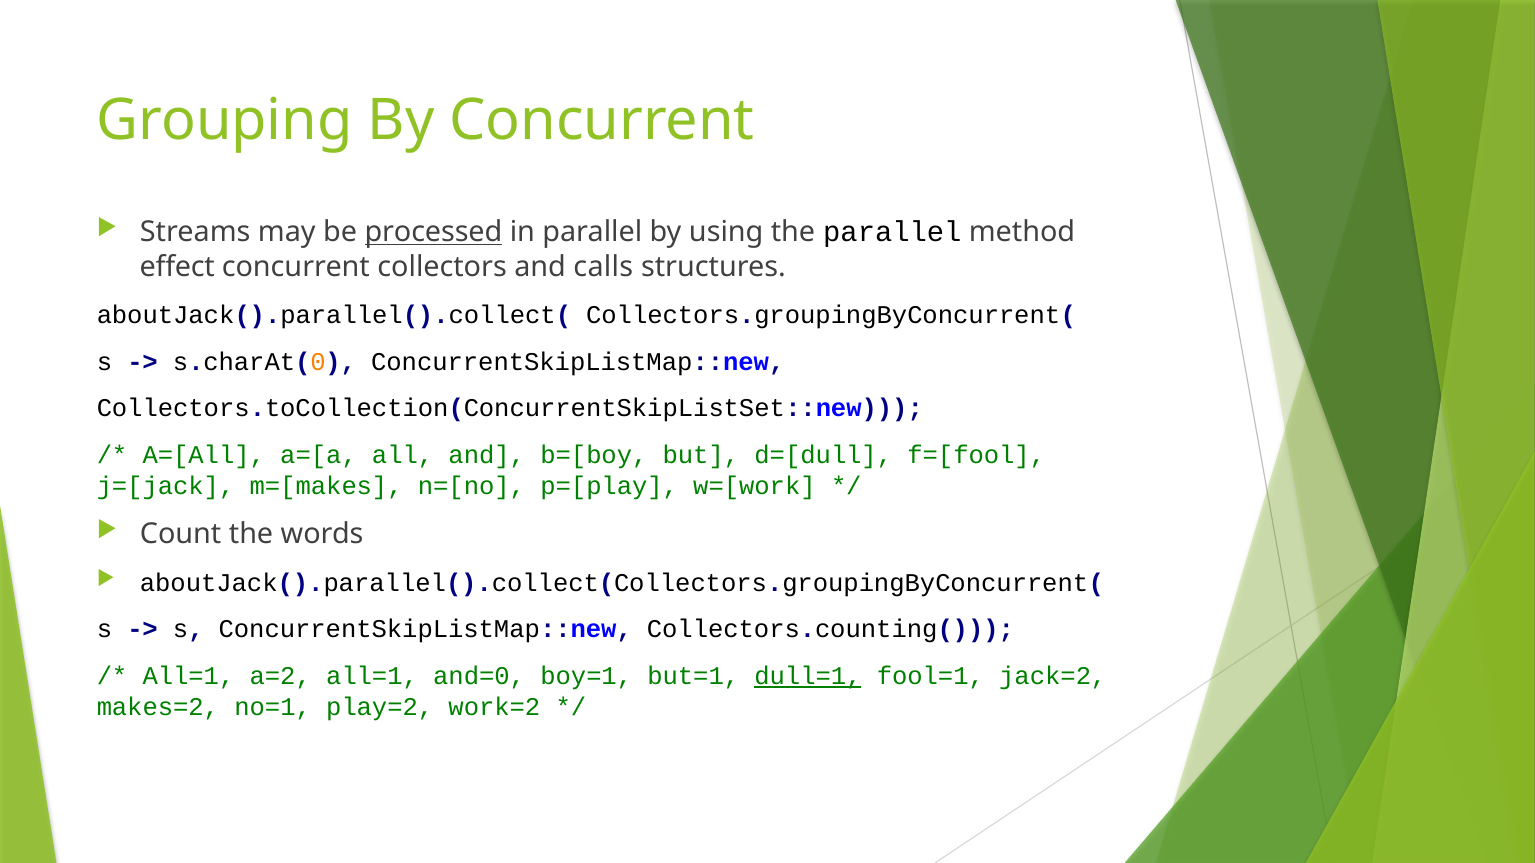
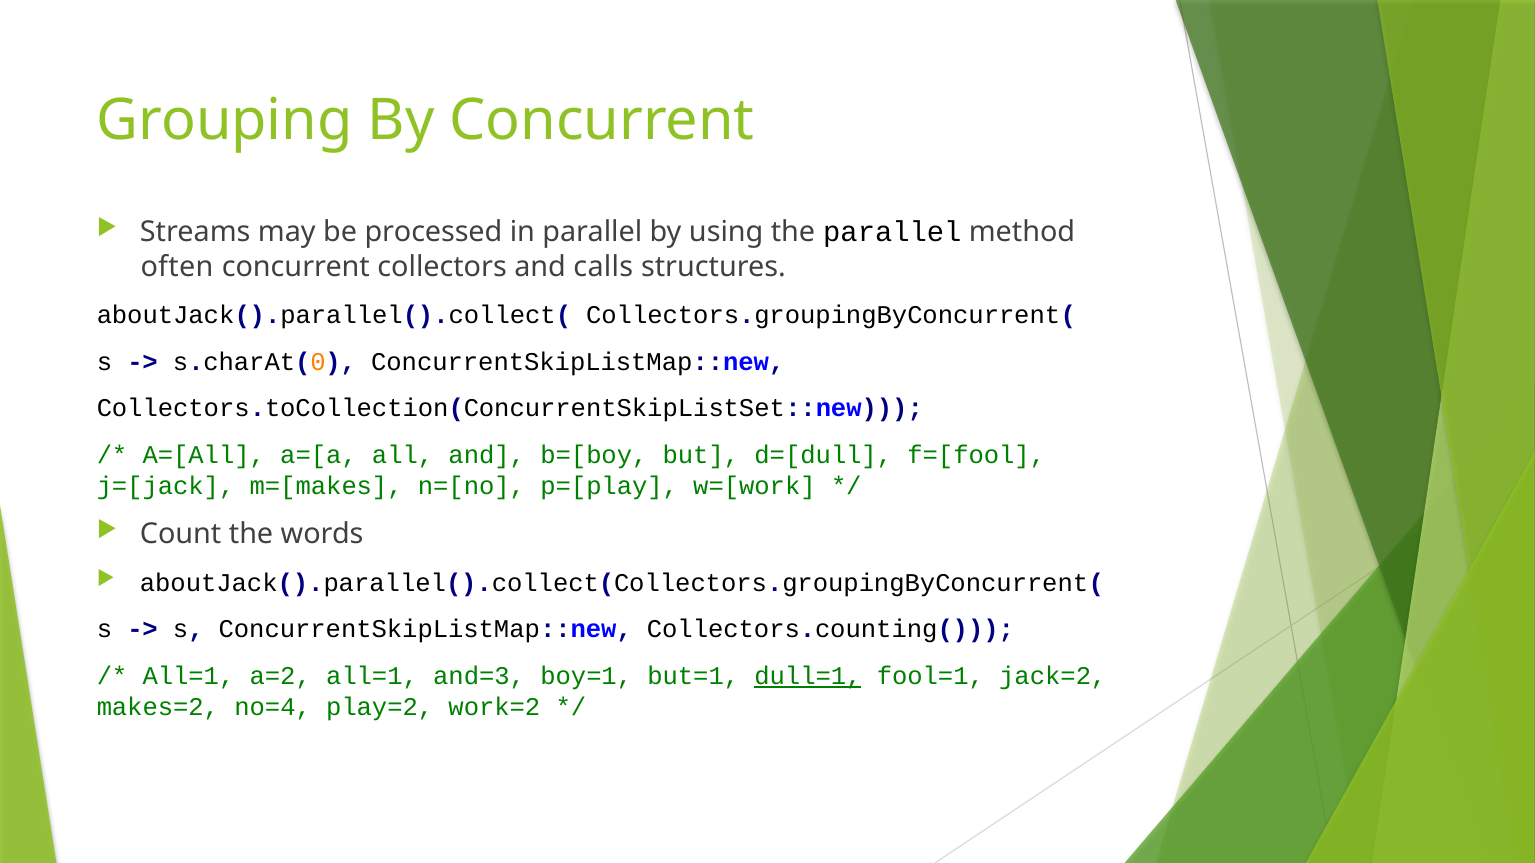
processed underline: present -> none
effect: effect -> often
and=0: and=0 -> and=3
no=1: no=1 -> no=4
